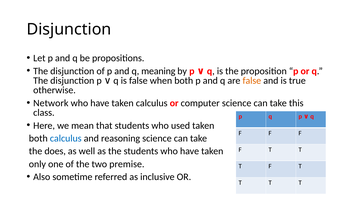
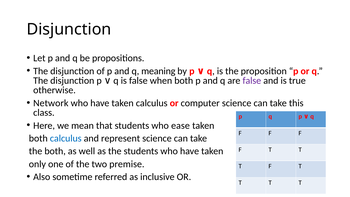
false at (252, 81) colour: orange -> purple
used: used -> ease
reasoning: reasoning -> represent
the does: does -> both
